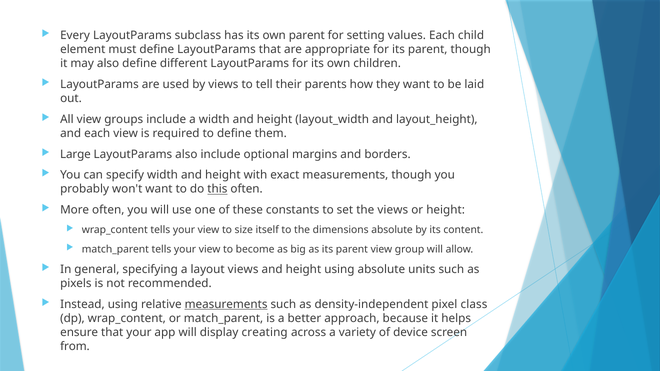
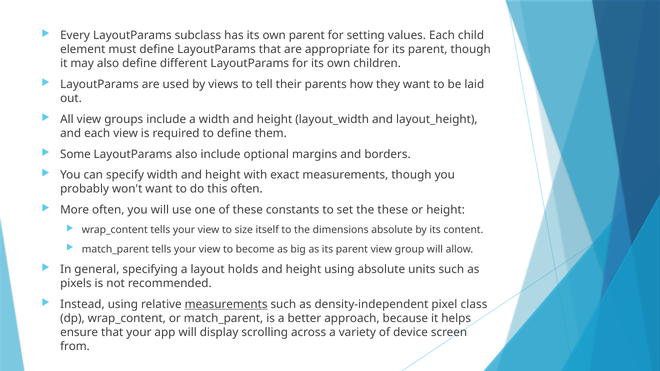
Large: Large -> Some
this underline: present -> none
the views: views -> these
layout views: views -> holds
creating: creating -> scrolling
